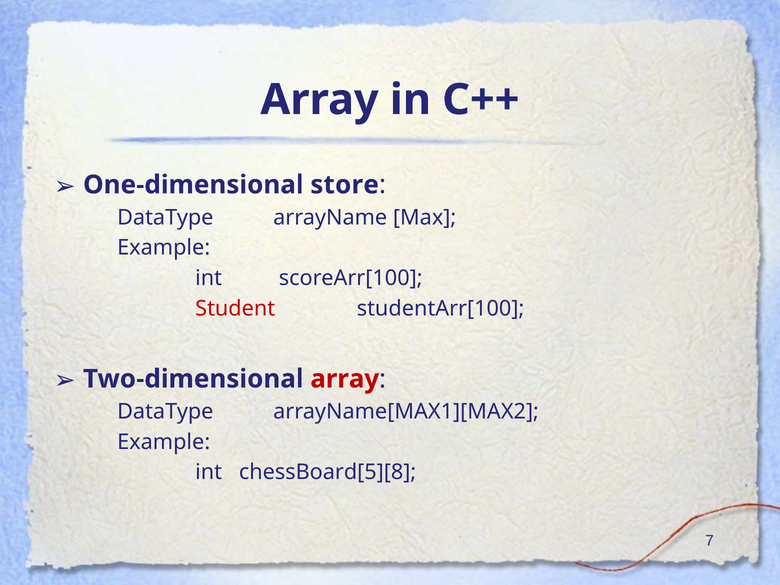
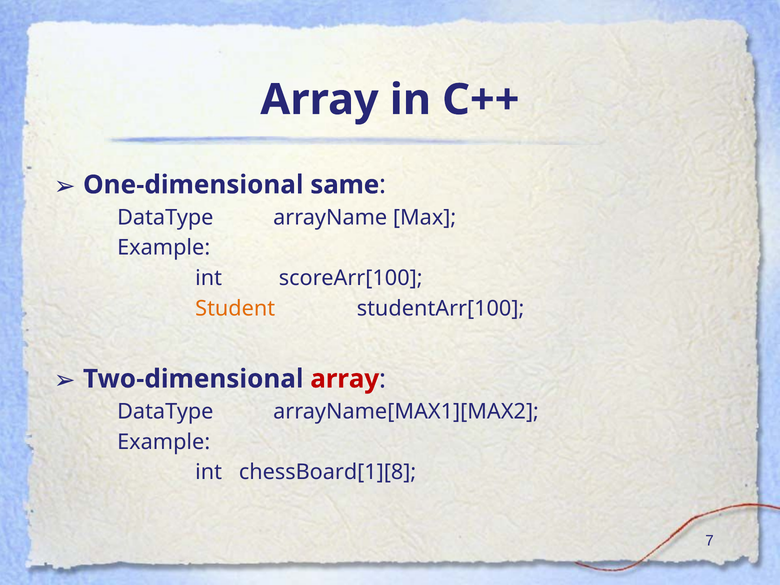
store: store -> same
Student colour: red -> orange
chessBoard[5][8: chessBoard[5][8 -> chessBoard[1][8
